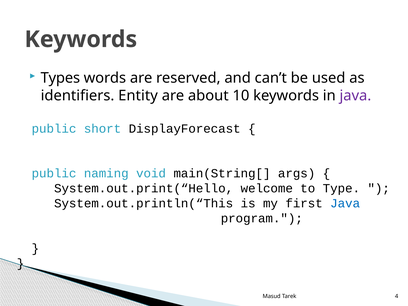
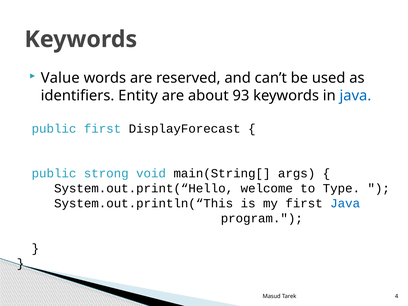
Types: Types -> Value
10: 10 -> 93
java at (355, 96) colour: purple -> blue
public short: short -> first
naming: naming -> strong
